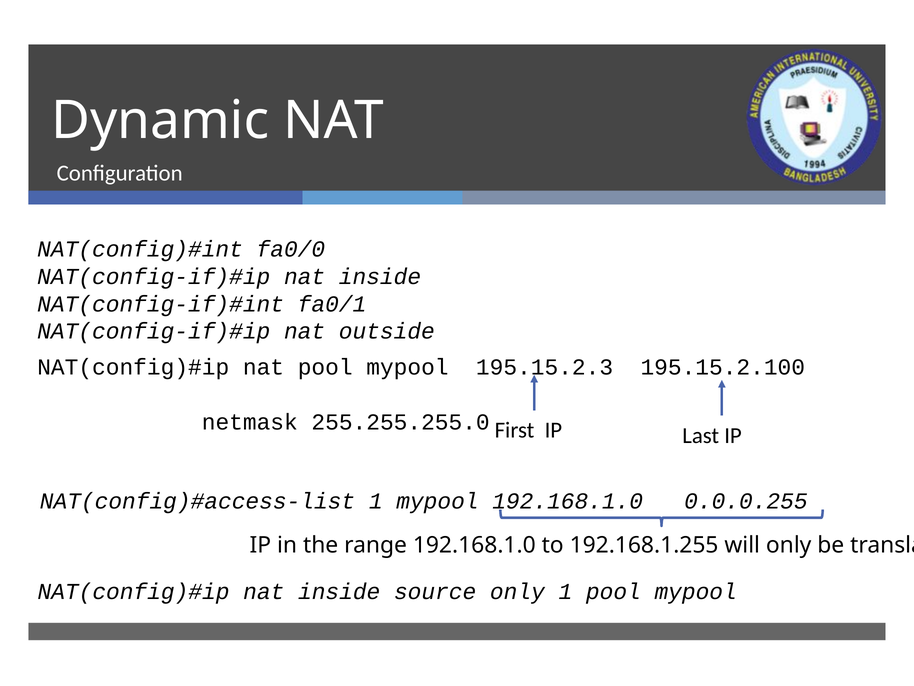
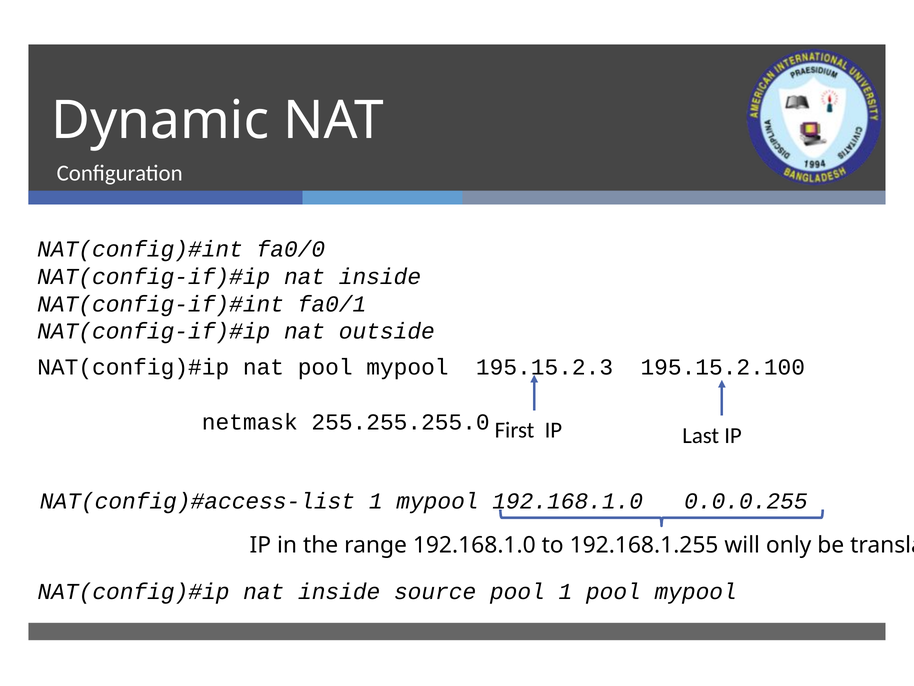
source only: only -> pool
